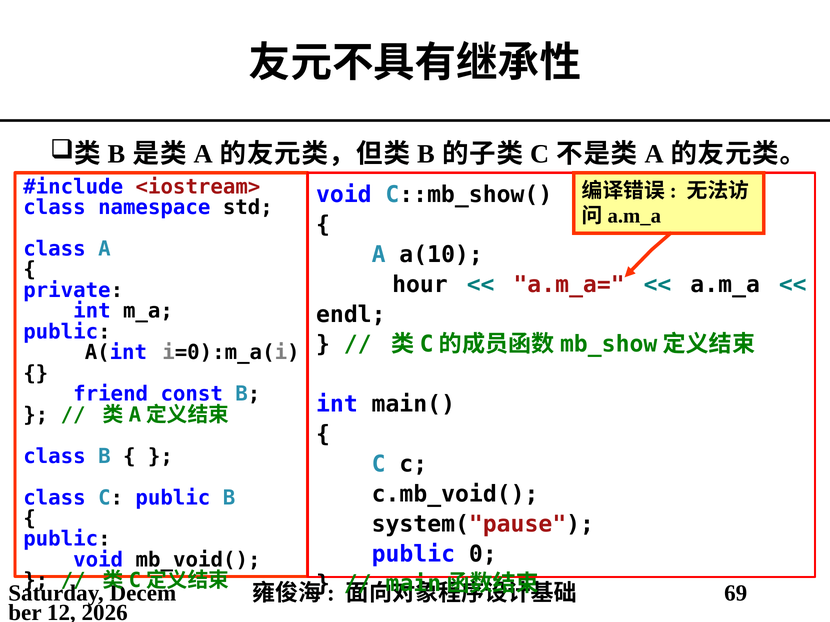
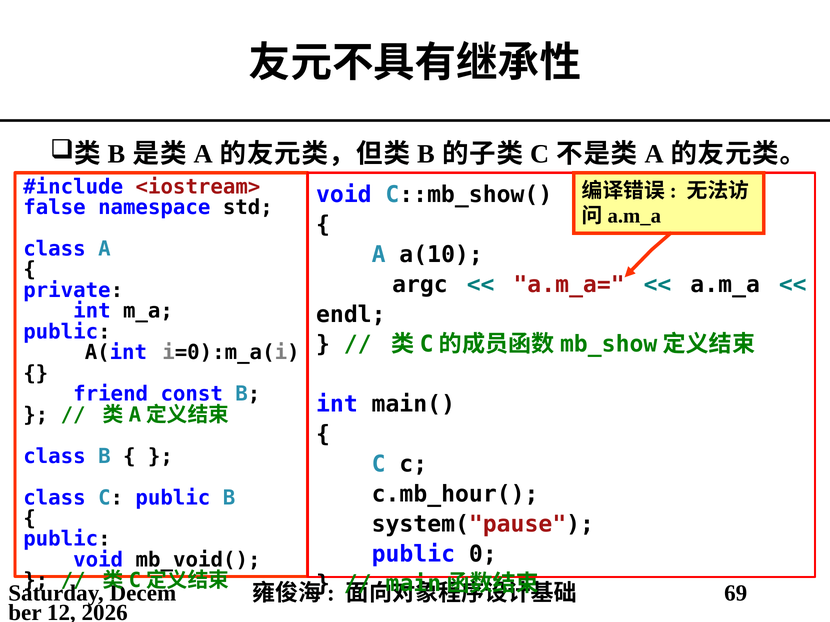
class at (55, 208): class -> false
hour: hour -> argc
c.mb_void(: c.mb_void( -> c.mb_hour(
